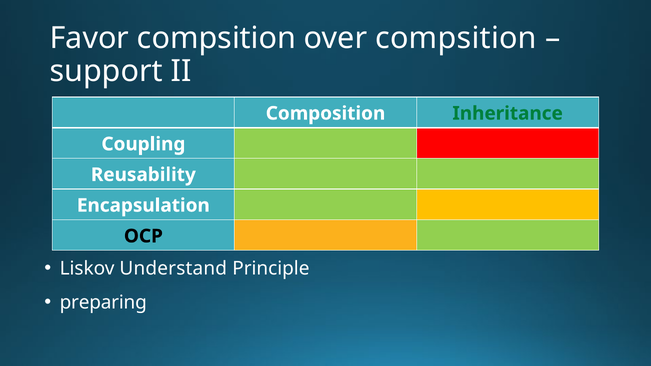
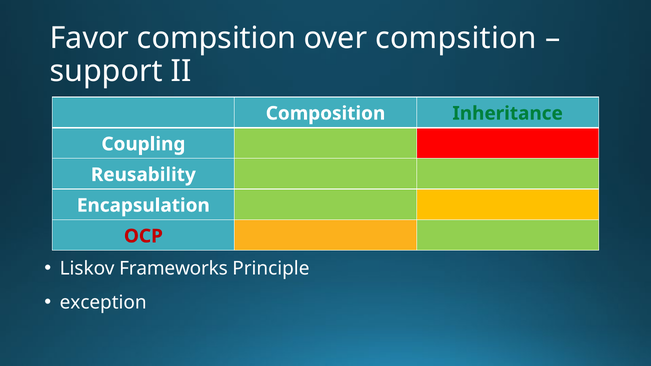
OCP colour: black -> red
Understand: Understand -> Frameworks
preparing: preparing -> exception
